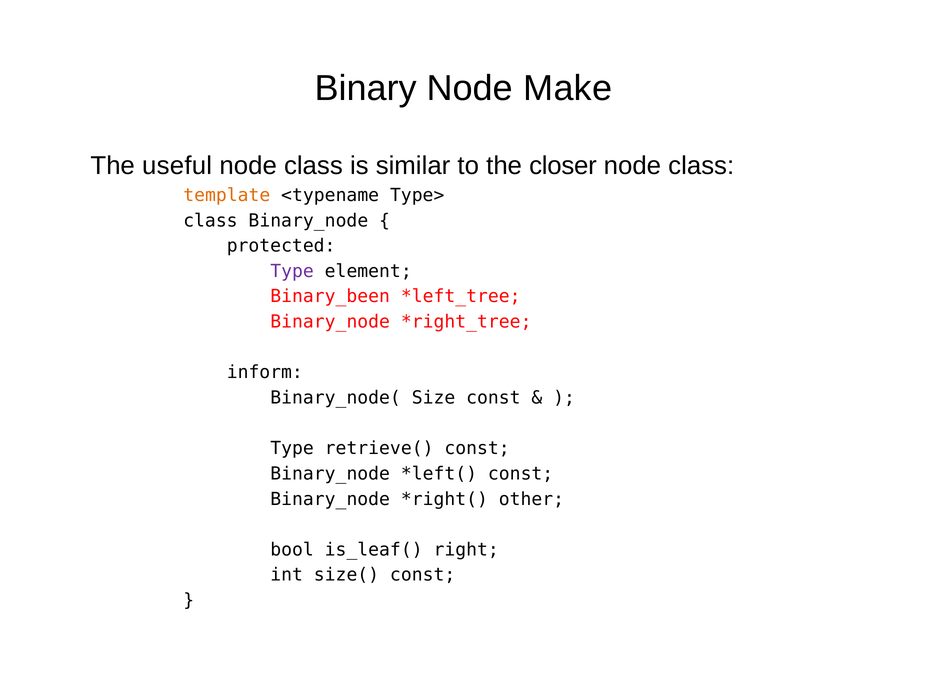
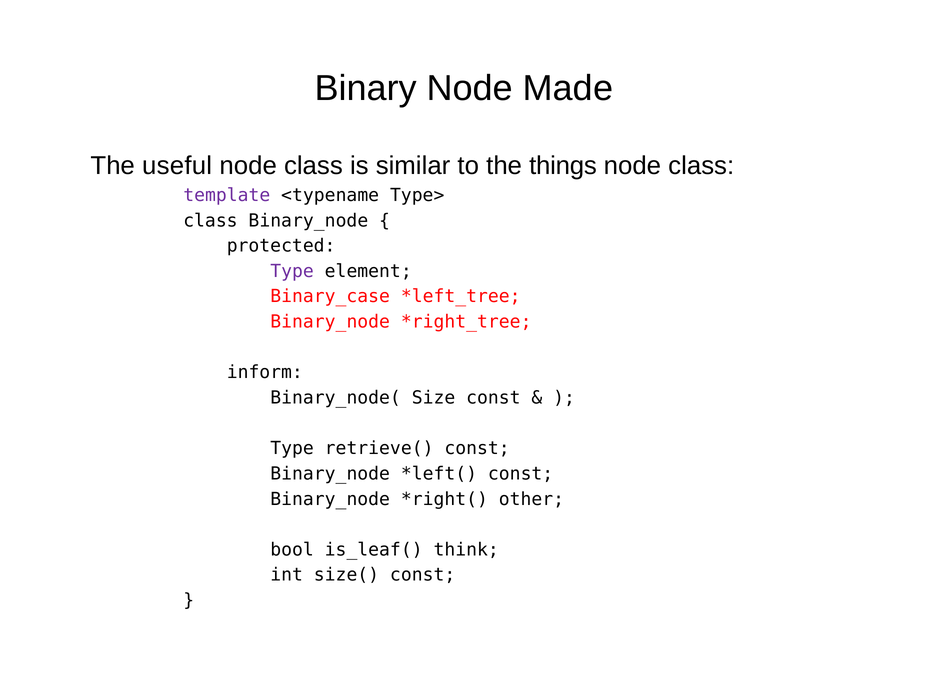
Make: Make -> Made
closer: closer -> things
template colour: orange -> purple
Binary_been: Binary_been -> Binary_case
right: right -> think
